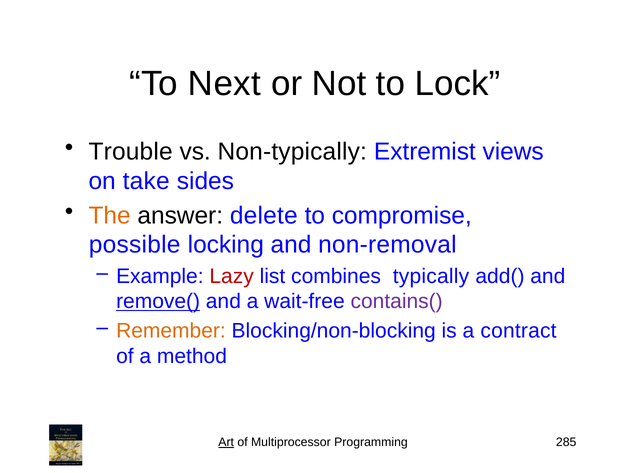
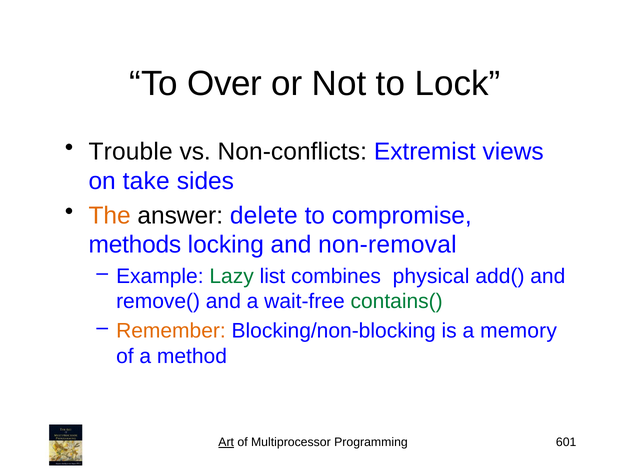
Next: Next -> Over
Non-typically: Non-typically -> Non-conflicts
possible: possible -> methods
Lazy colour: red -> green
typically: typically -> physical
remove( underline: present -> none
contains( colour: purple -> green
contract: contract -> memory
285: 285 -> 601
